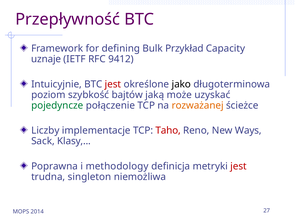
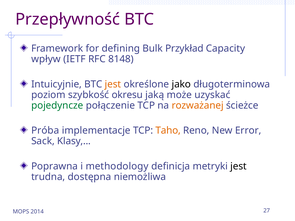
uznaje: uznaje -> wpływ
9412: 9412 -> 8148
jest at (113, 84) colour: red -> orange
bajtów: bajtów -> okresu
Liczby: Liczby -> Próba
Taho colour: red -> orange
Ways: Ways -> Error
jest at (239, 166) colour: red -> black
singleton: singleton -> dostępna
